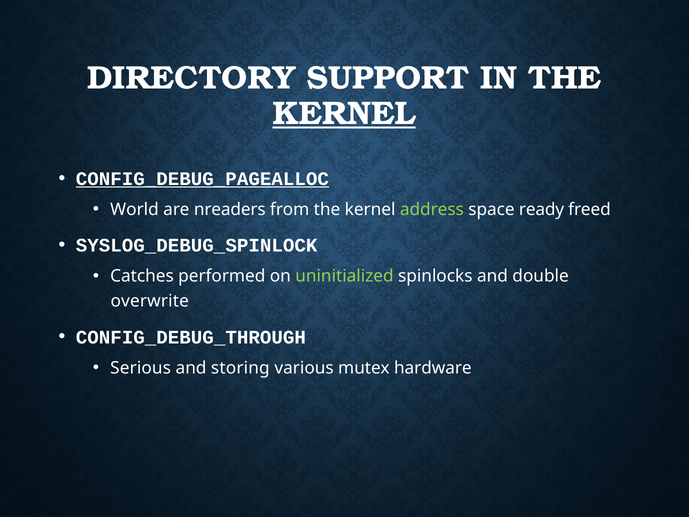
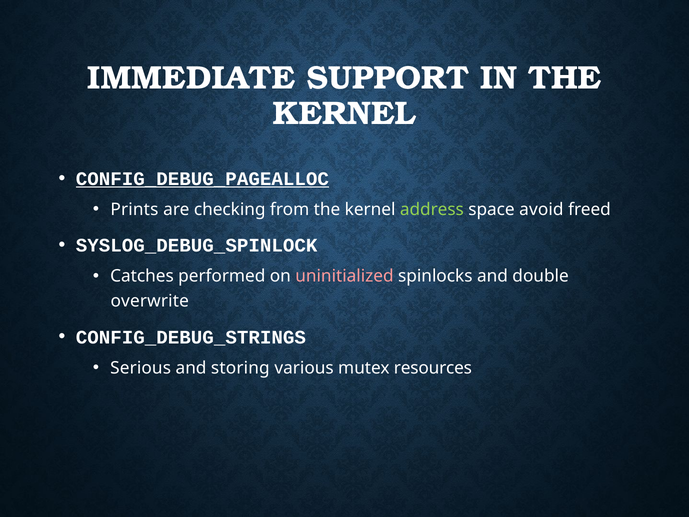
DIRECTORY: DIRECTORY -> IMMEDIATE
KERNEL at (344, 113) underline: present -> none
World: World -> Prints
nreaders: nreaders -> checking
ready: ready -> avoid
uninitialized colour: light green -> pink
CONFIG_DEBUG_THROUGH: CONFIG_DEBUG_THROUGH -> CONFIG_DEBUG_STRINGS
hardware: hardware -> resources
